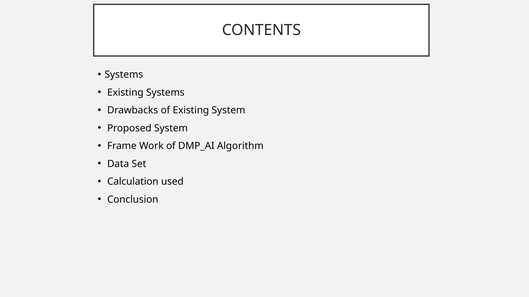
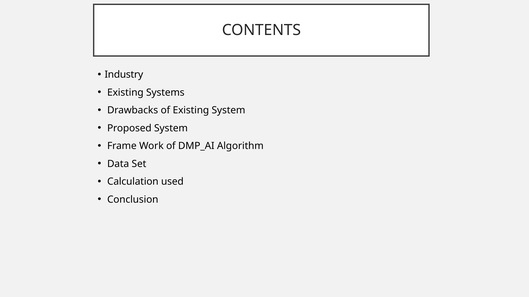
Systems at (124, 75): Systems -> Industry
